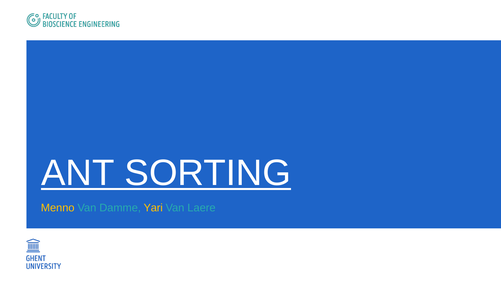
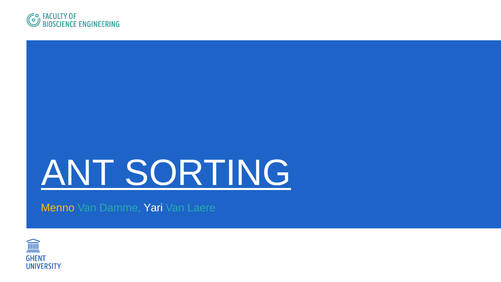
Yari colour: yellow -> white
